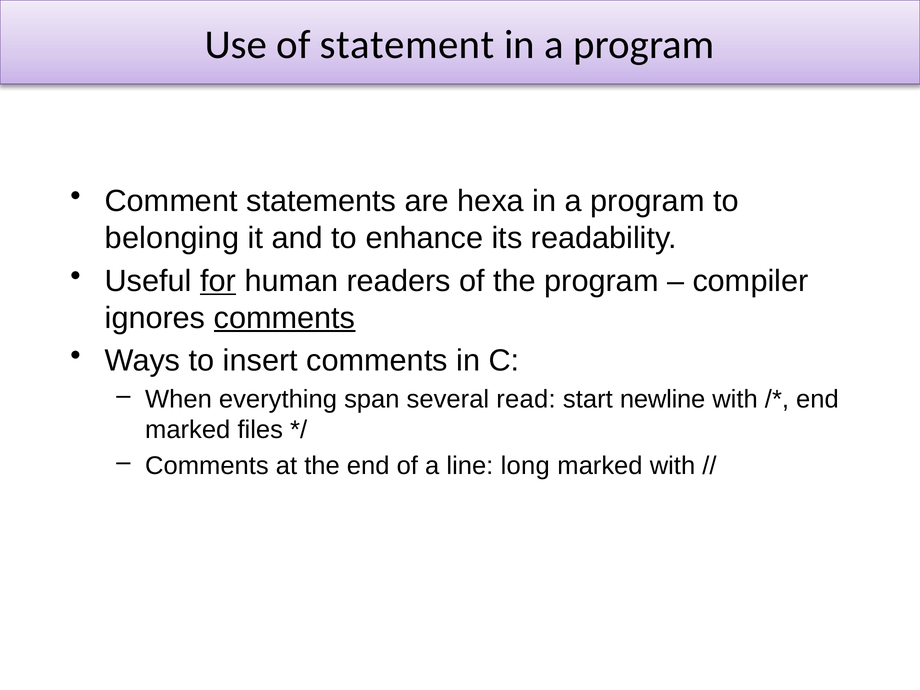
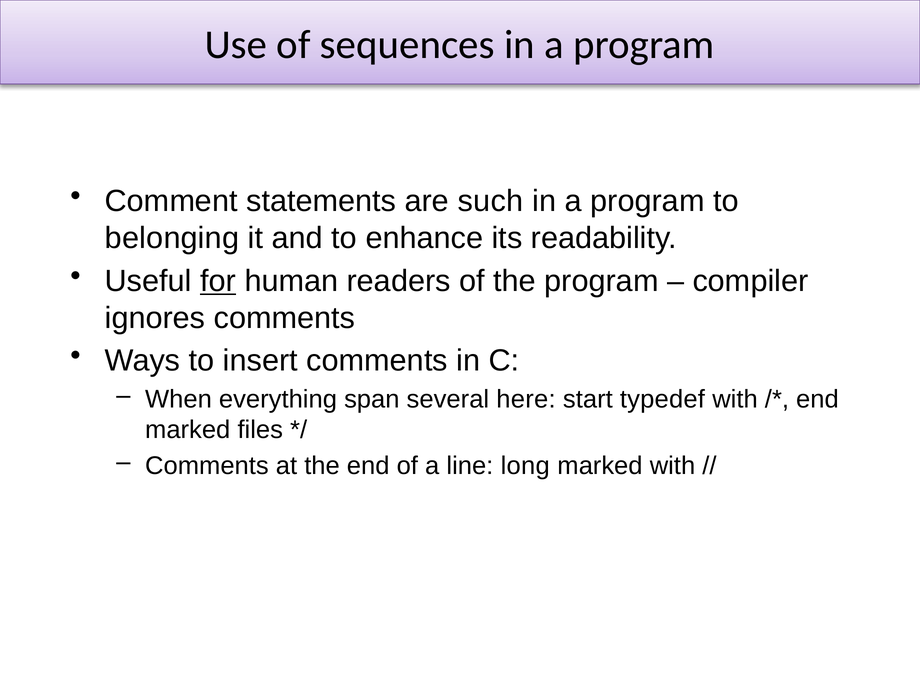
statement: statement -> sequences
hexa: hexa -> such
comments at (285, 318) underline: present -> none
read: read -> here
newline: newline -> typedef
